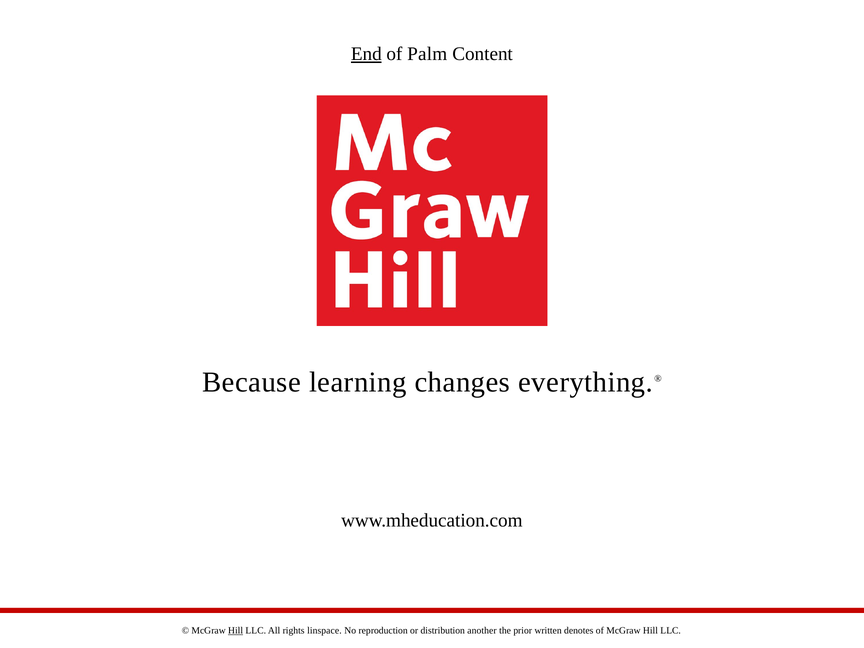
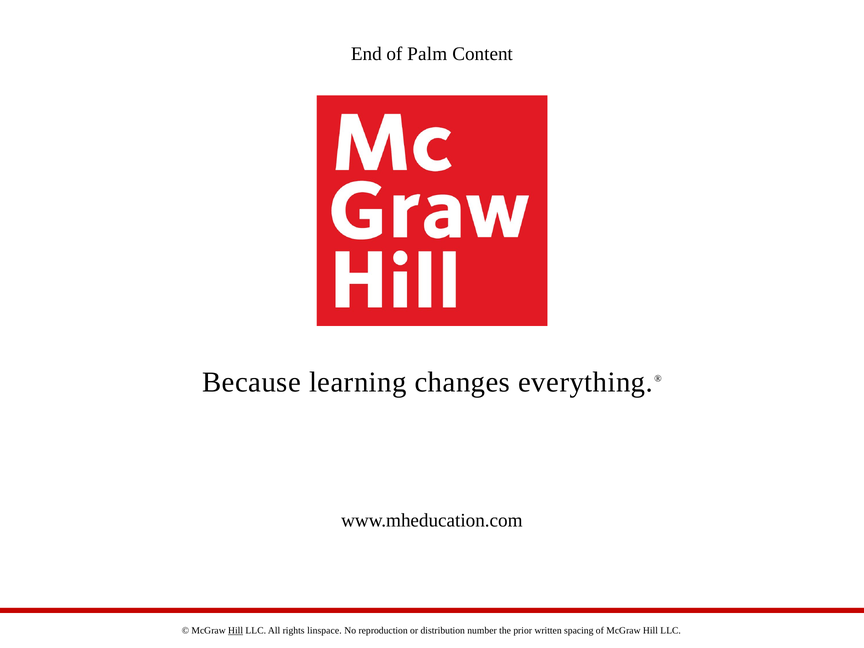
End underline: present -> none
another: another -> number
denotes: denotes -> spacing
